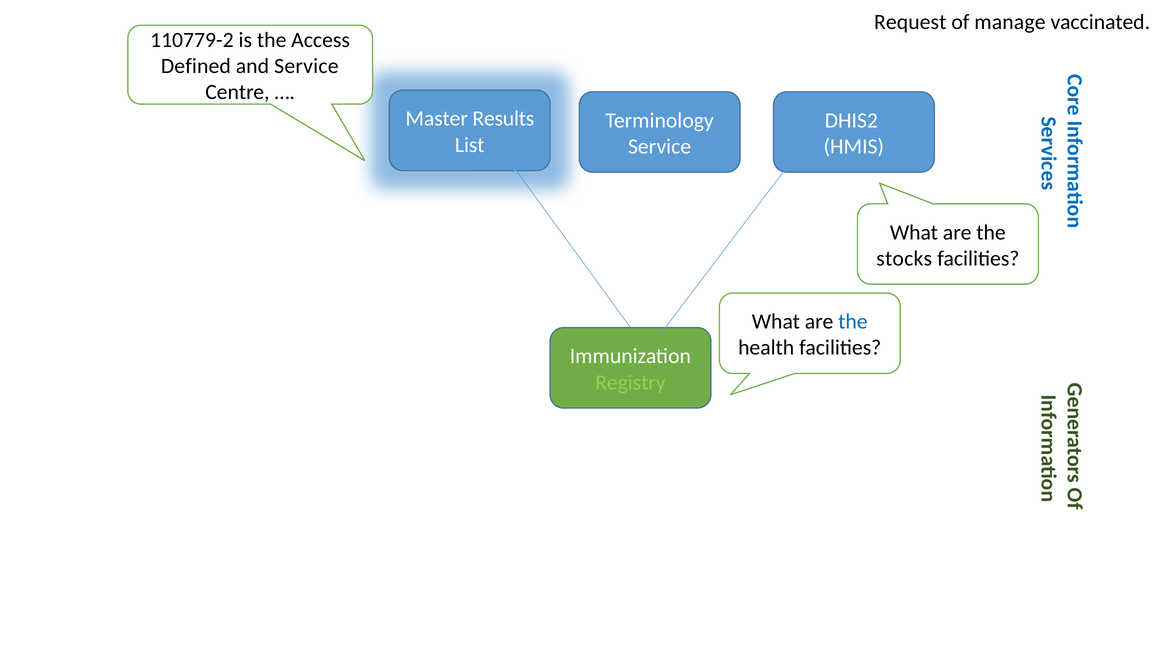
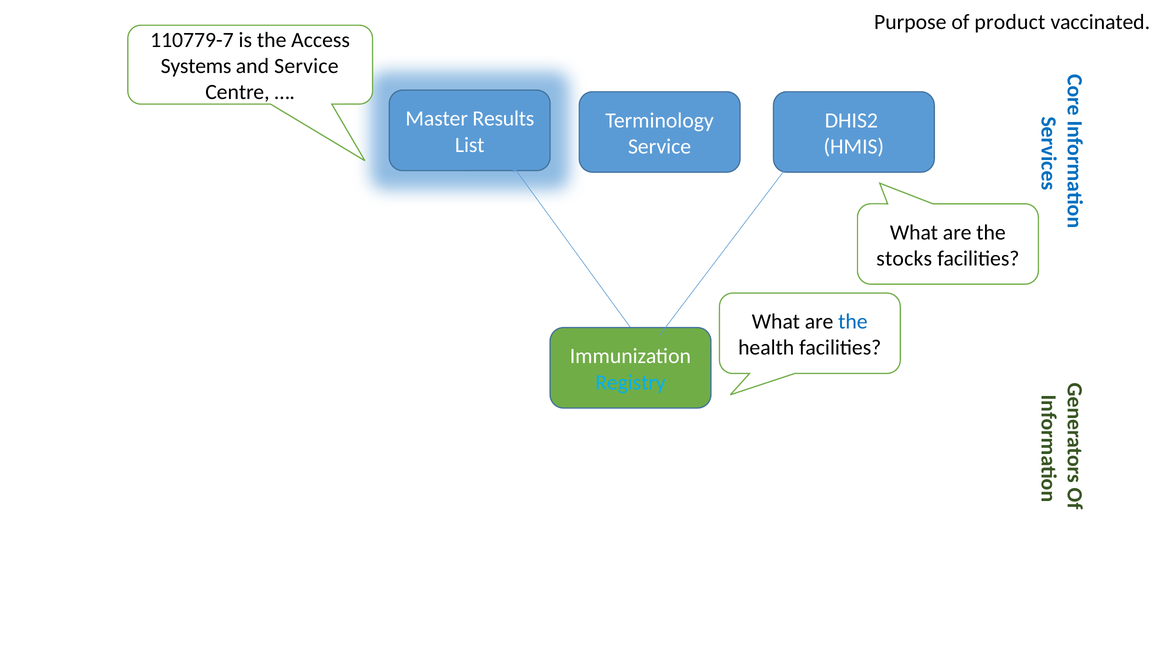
Request: Request -> Purpose
manage: manage -> product
110779-2: 110779-2 -> 110779-7
Defined: Defined -> Systems
Registry colour: light green -> light blue
